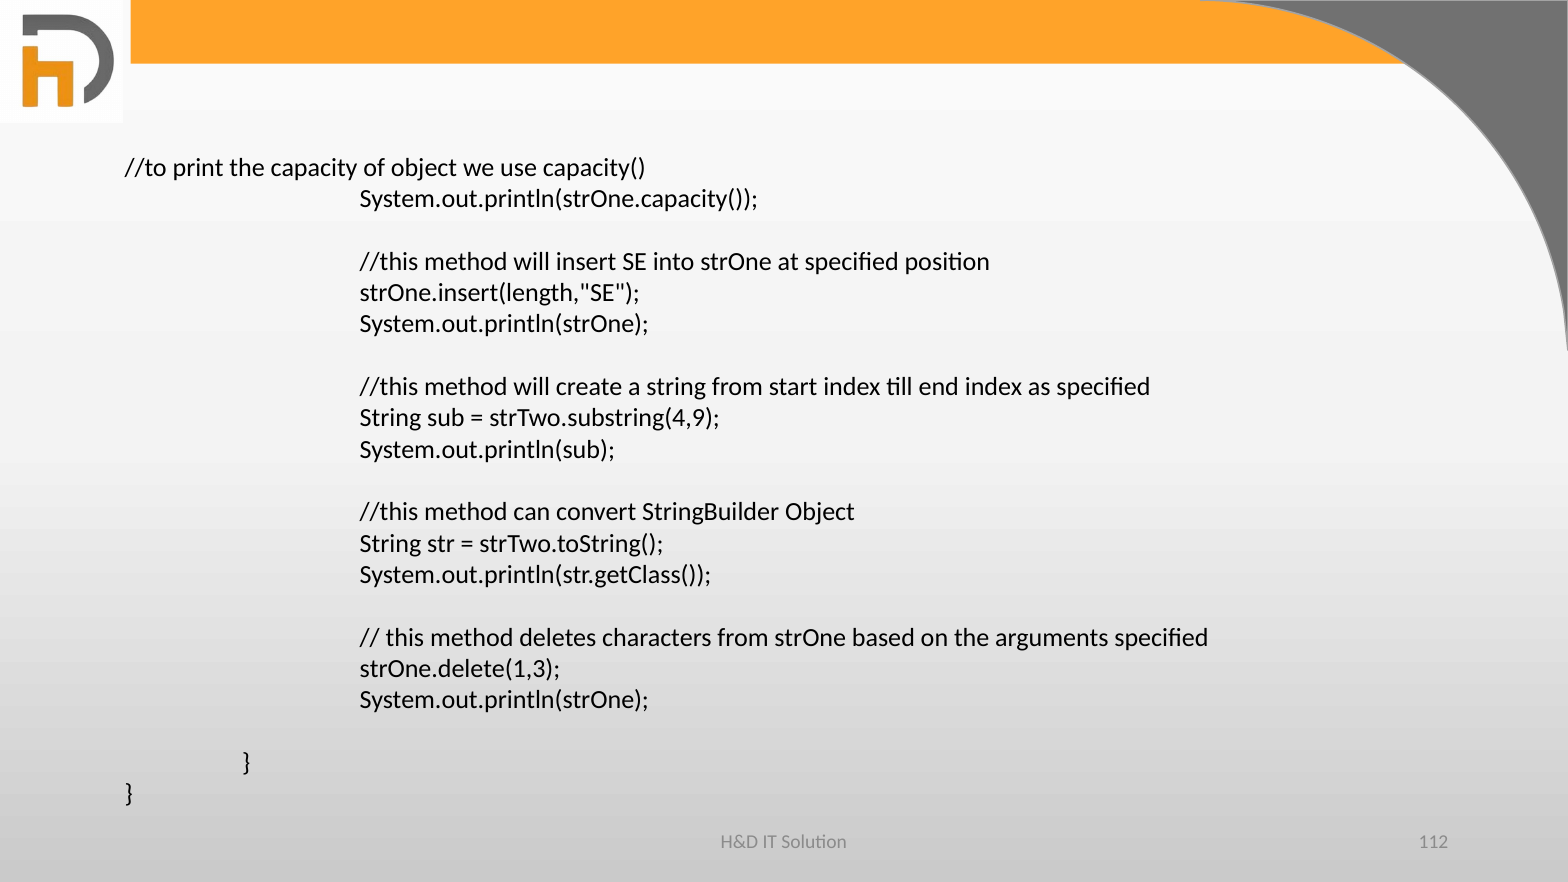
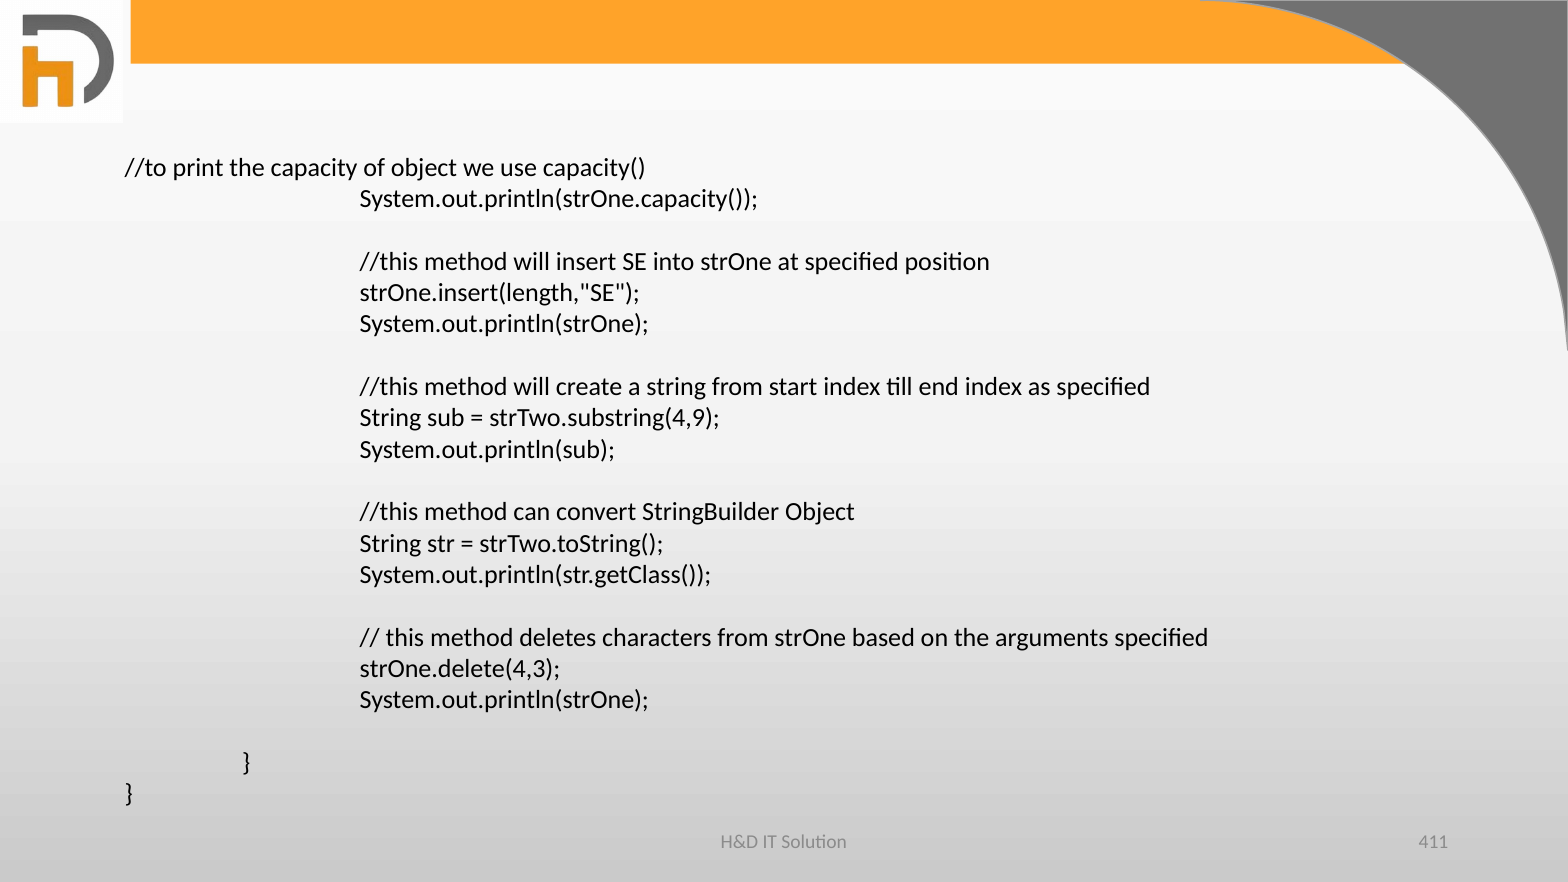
strOne.delete(1,3: strOne.delete(1,3 -> strOne.delete(4,3
112: 112 -> 411
